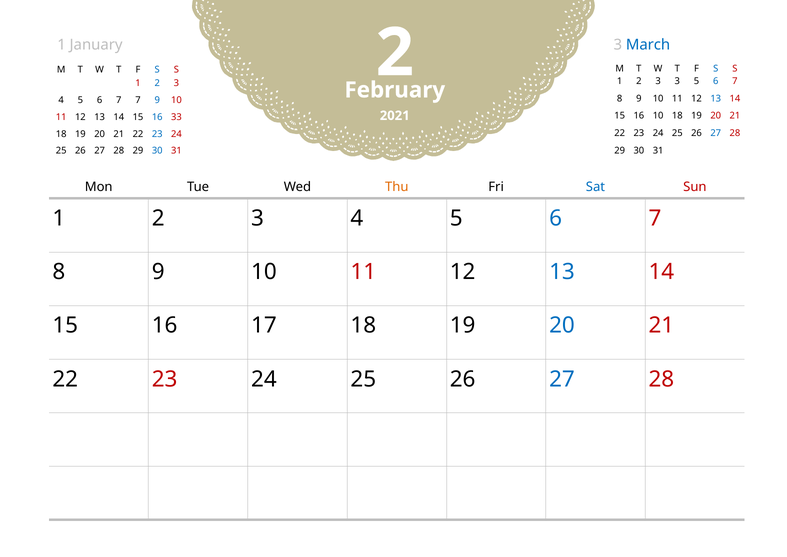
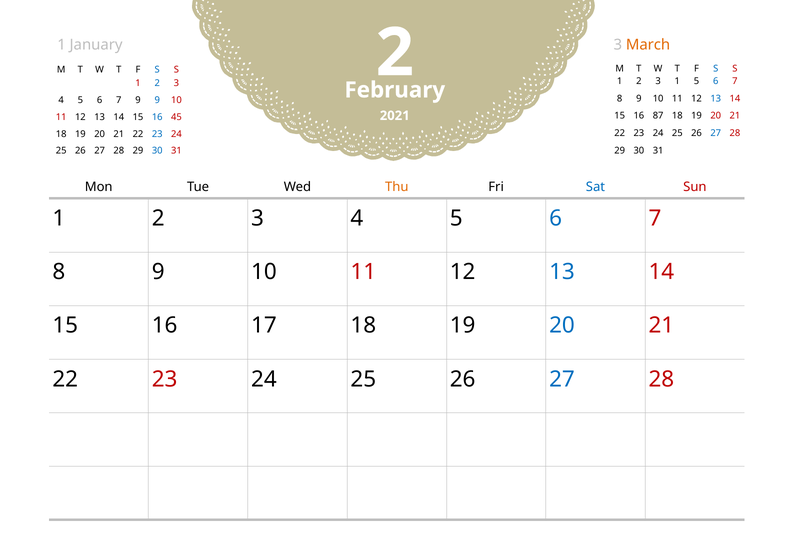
March colour: blue -> orange
3 3: 3 -> 1
7 7: 7 -> 9
16 10: 10 -> 87
33: 33 -> 45
